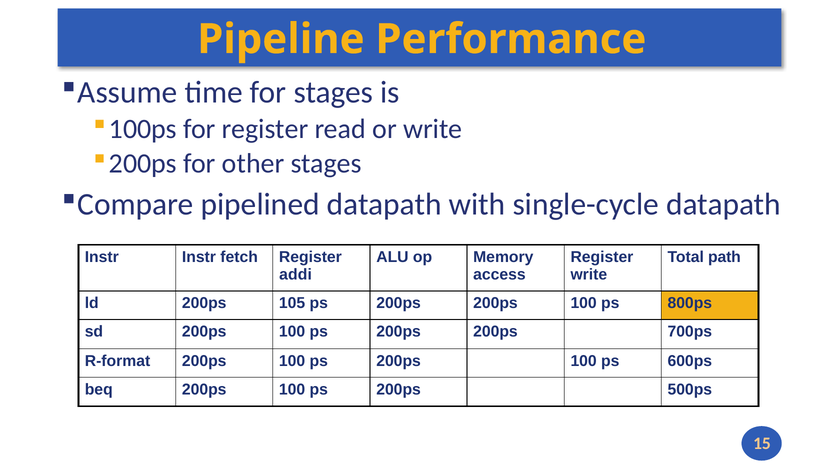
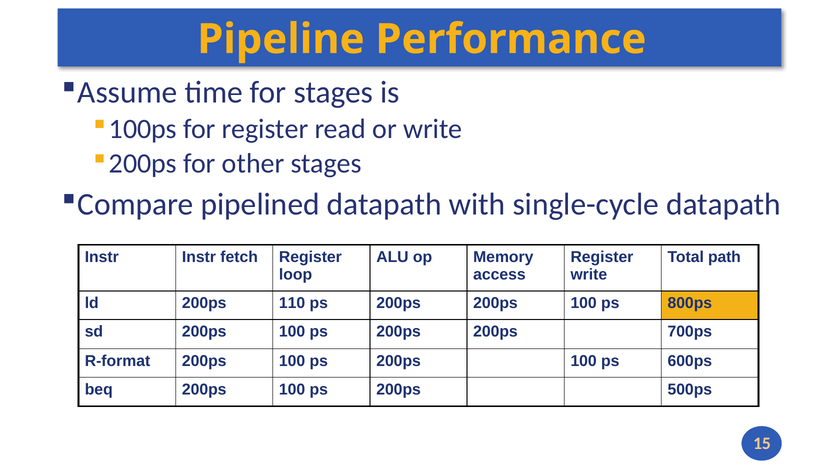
addi: addi -> loop
105: 105 -> 110
